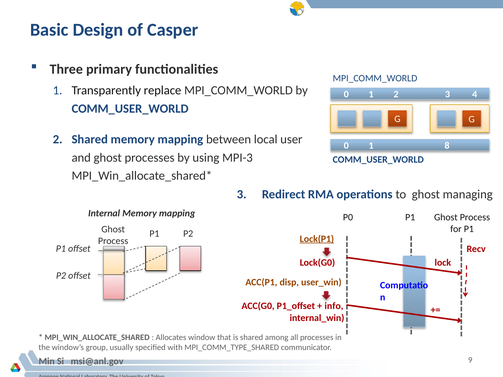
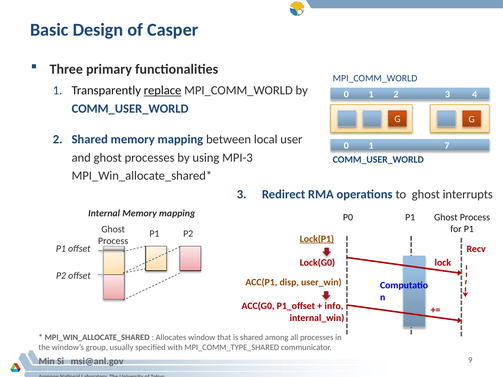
replace underline: none -> present
8: 8 -> 7
managing: managing -> interrupts
